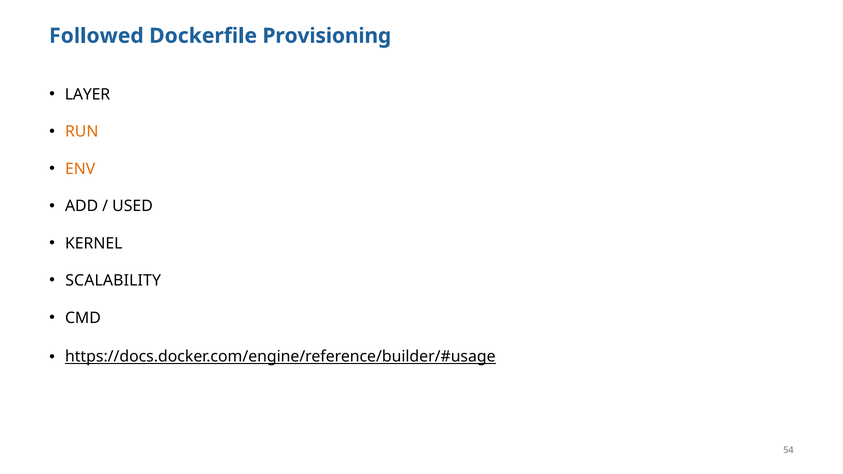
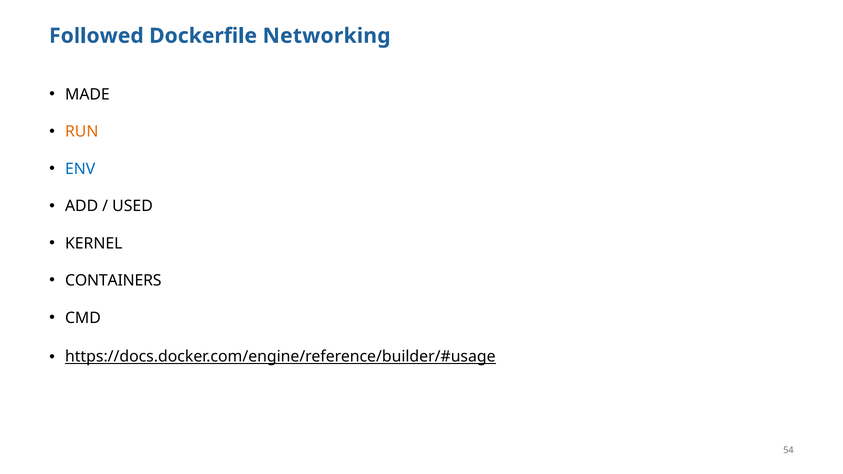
Provisioning: Provisioning -> Networking
LAYER: LAYER -> MADE
ENV colour: orange -> blue
SCALABILITY: SCALABILITY -> CONTAINERS
